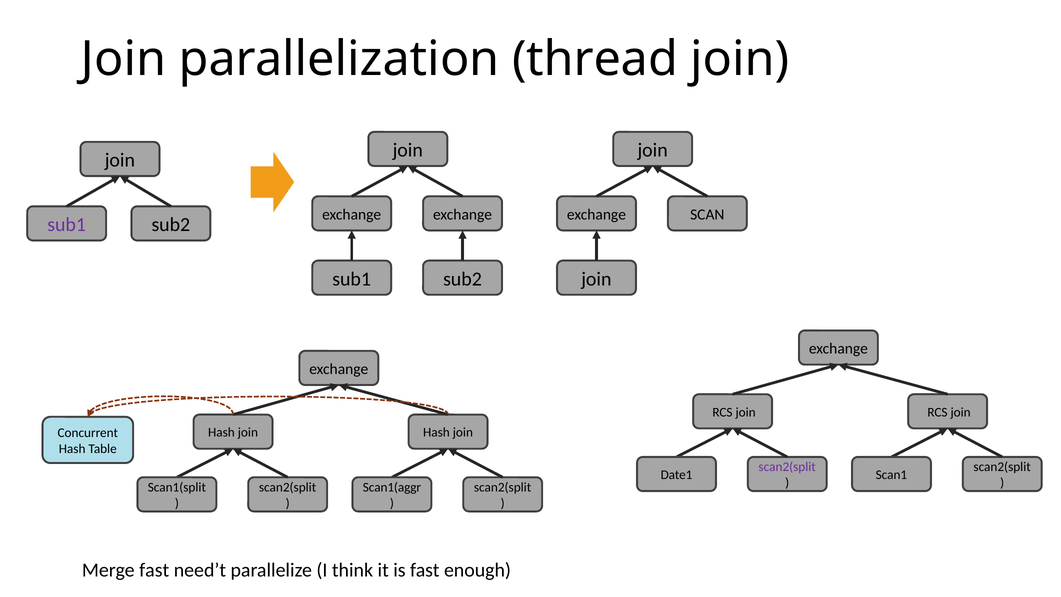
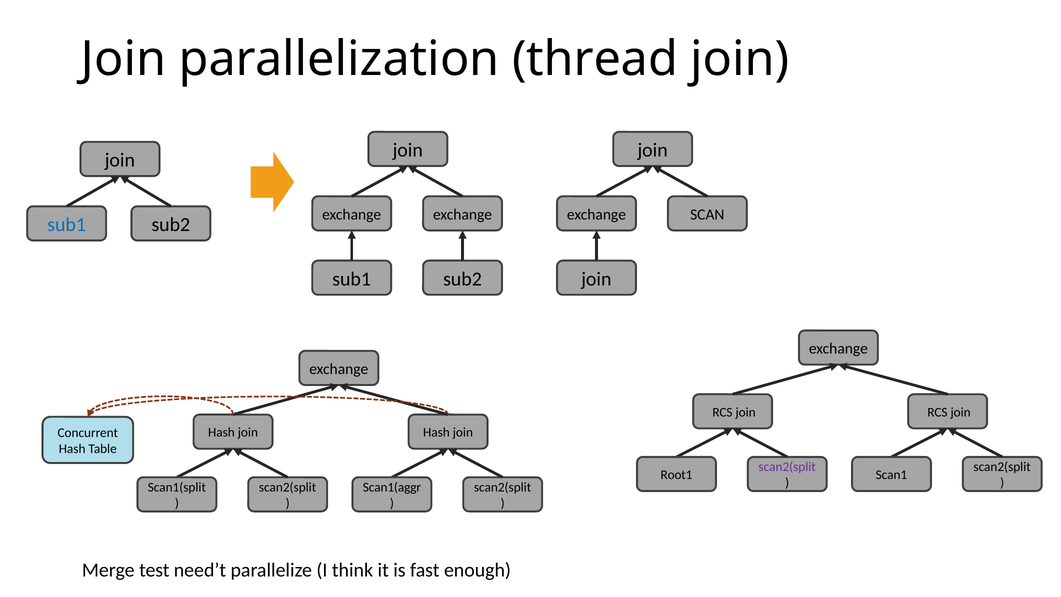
sub1 at (67, 225) colour: purple -> blue
Date1: Date1 -> Root1
Merge fast: fast -> test
